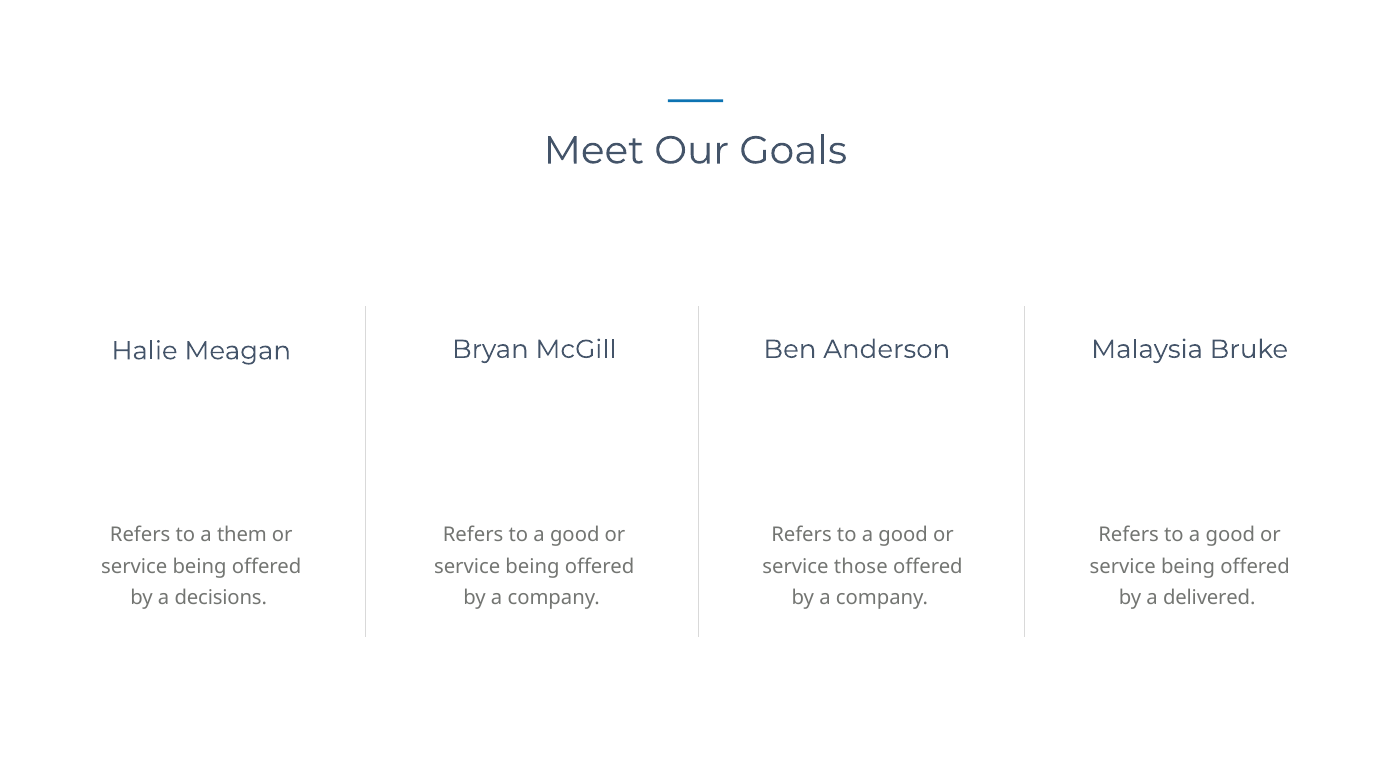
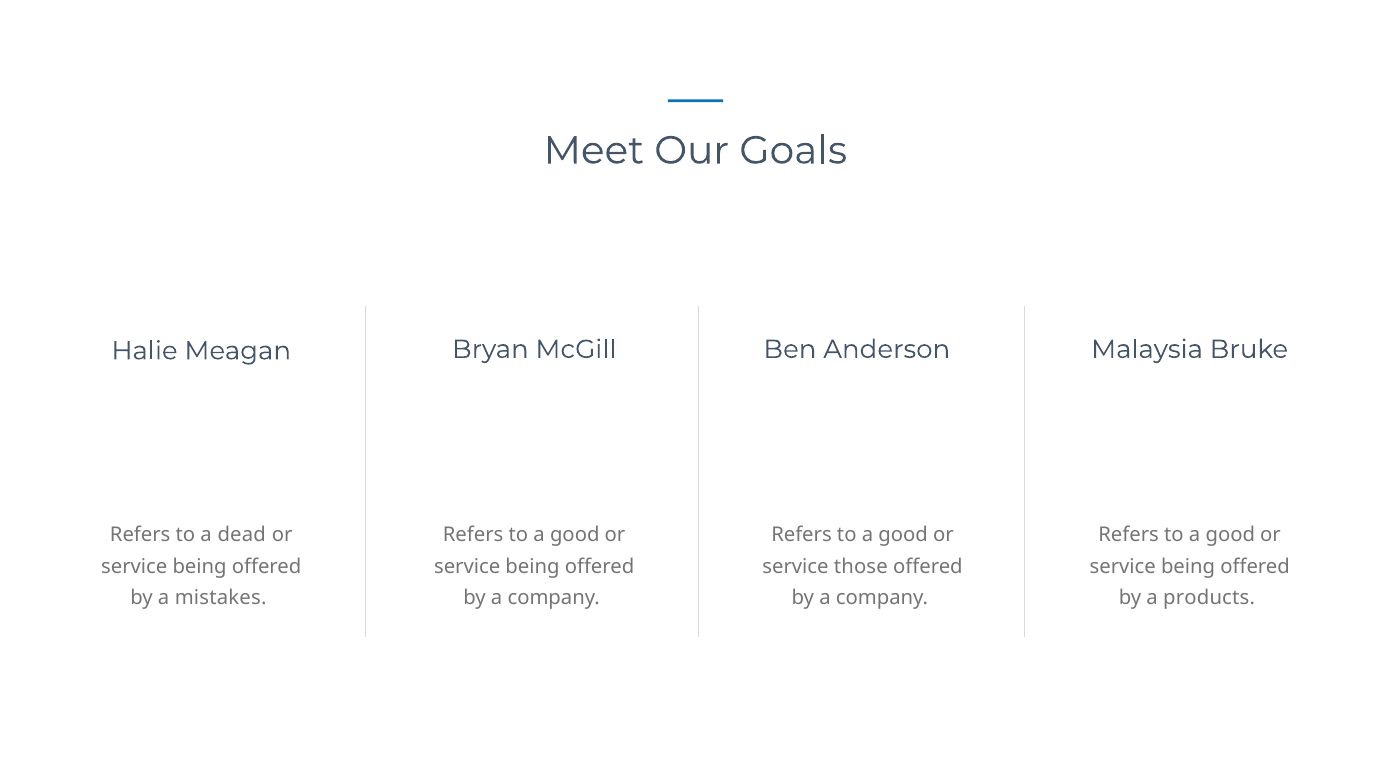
them: them -> dead
decisions: decisions -> mistakes
delivered: delivered -> products
